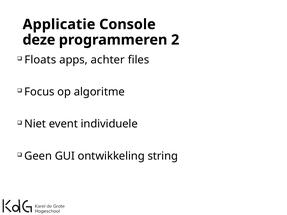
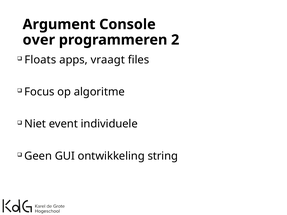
Applicatie: Applicatie -> Argument
deze: deze -> over
achter: achter -> vraagt
